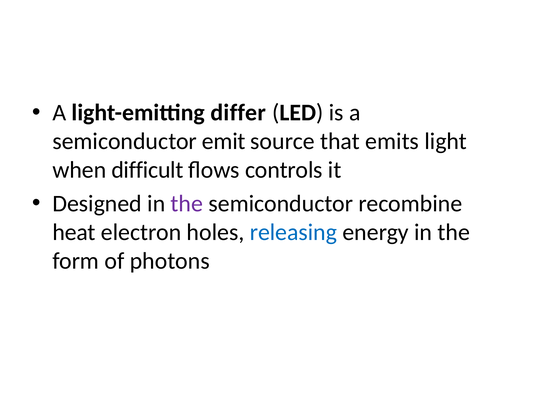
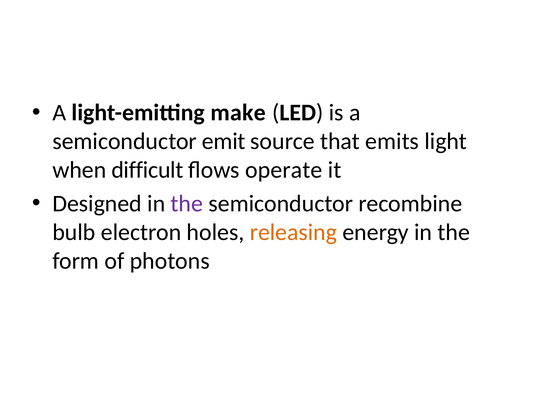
differ: differ -> make
controls: controls -> operate
heat: heat -> bulb
releasing colour: blue -> orange
